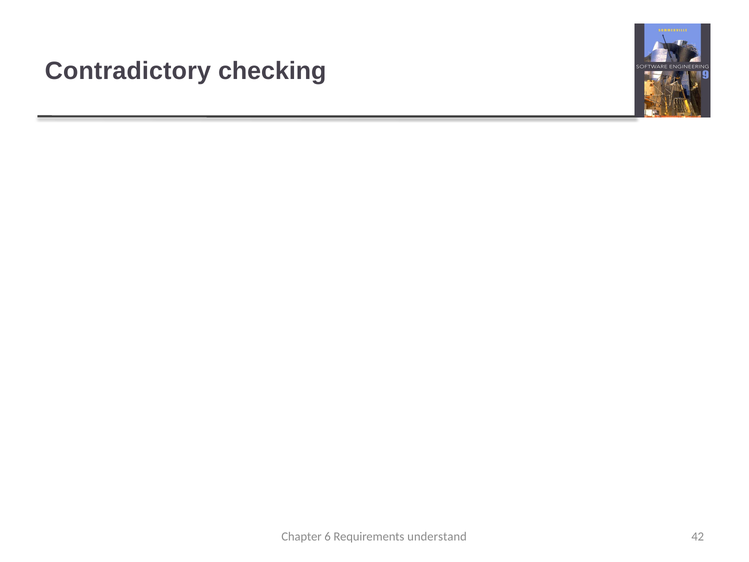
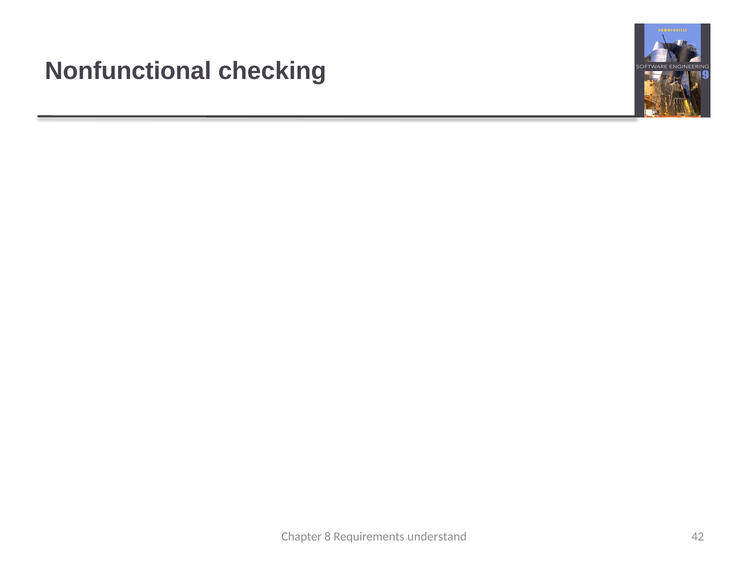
Contradictory: Contradictory -> Nonfunctional
6: 6 -> 8
